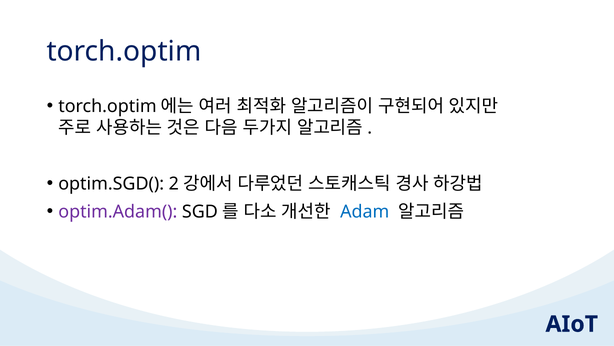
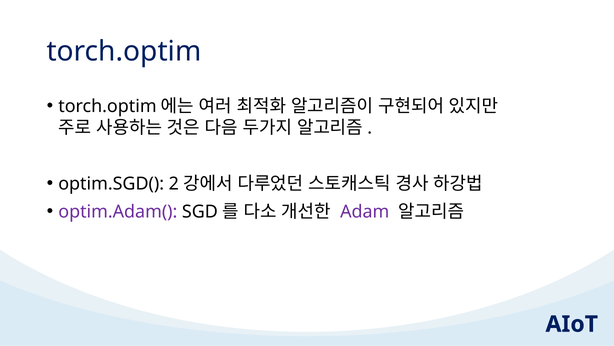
Adam colour: blue -> purple
